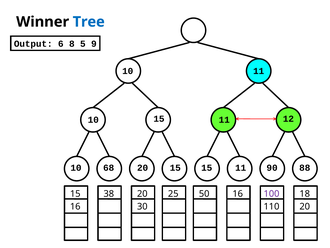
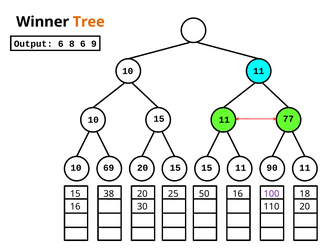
Tree colour: blue -> orange
8 5: 5 -> 6
12: 12 -> 77
68: 68 -> 69
90 88: 88 -> 11
